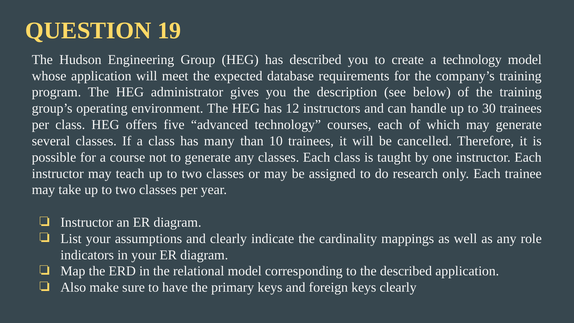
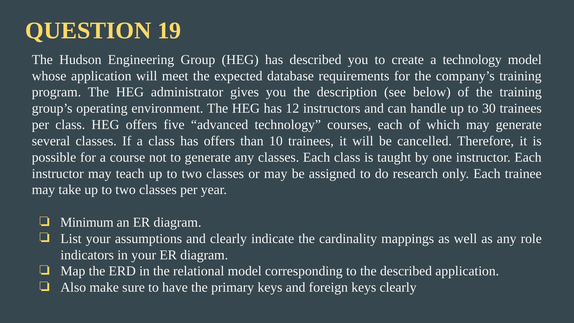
has many: many -> offers
Instructor at (87, 222): Instructor -> Minimum
